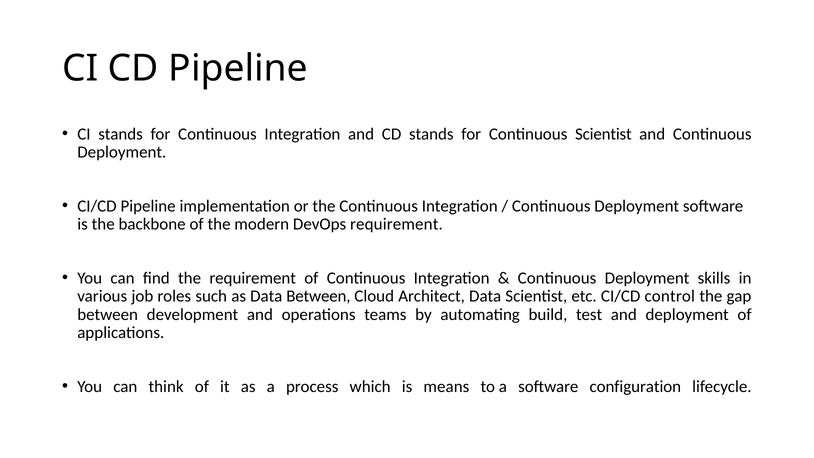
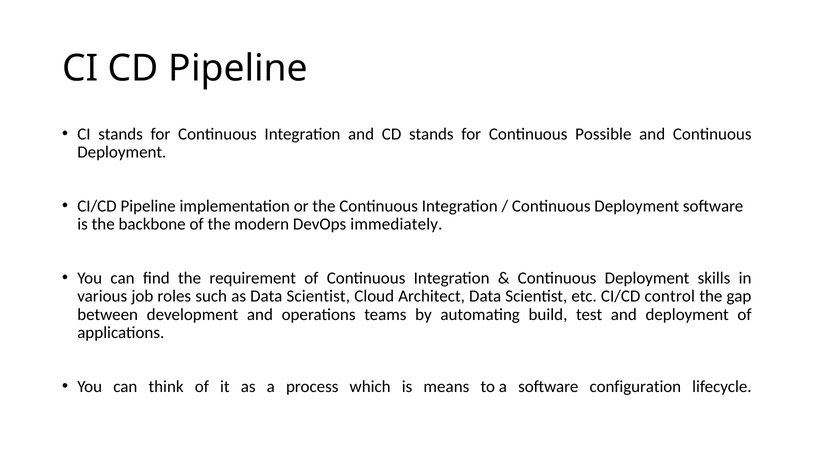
Continuous Scientist: Scientist -> Possible
DevOps requirement: requirement -> immediately
as Data Between: Between -> Scientist
